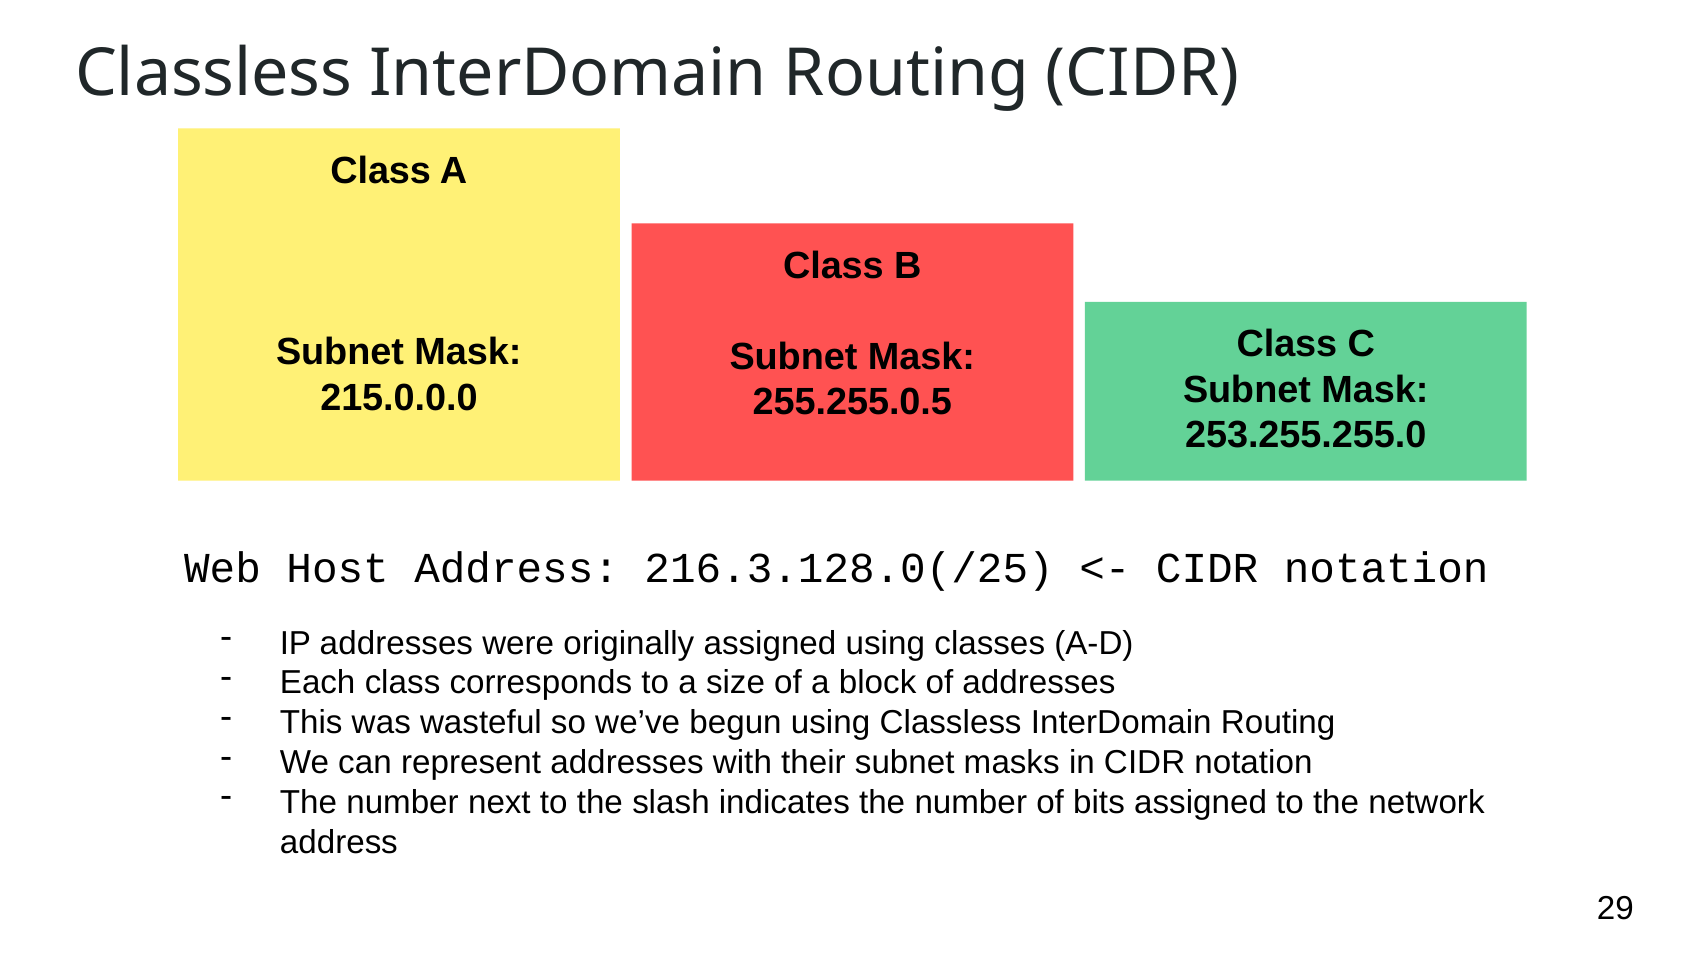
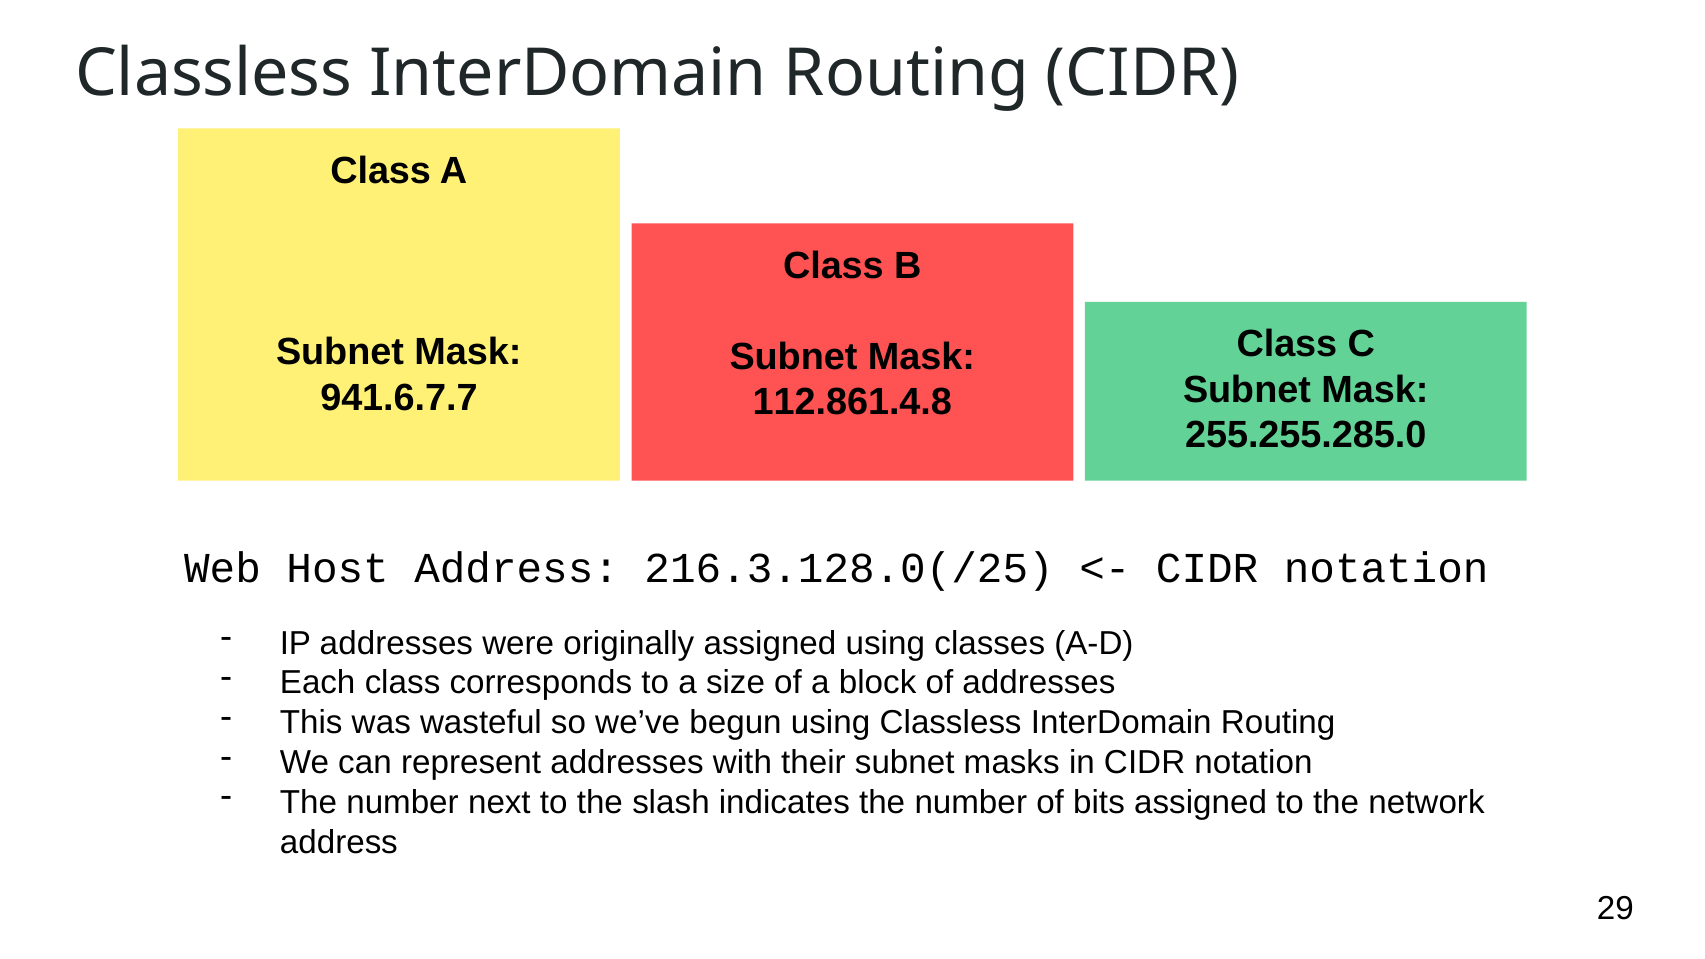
215.0.0.0: 215.0.0.0 -> 941.6.7.7
255.255.0.5: 255.255.0.5 -> 112.861.4.8
253.255.255.0: 253.255.255.0 -> 255.255.285.0
